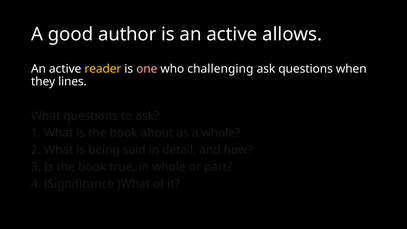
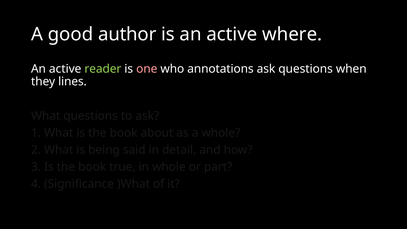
allows: allows -> where
reader colour: yellow -> light green
challenging: challenging -> annotations
